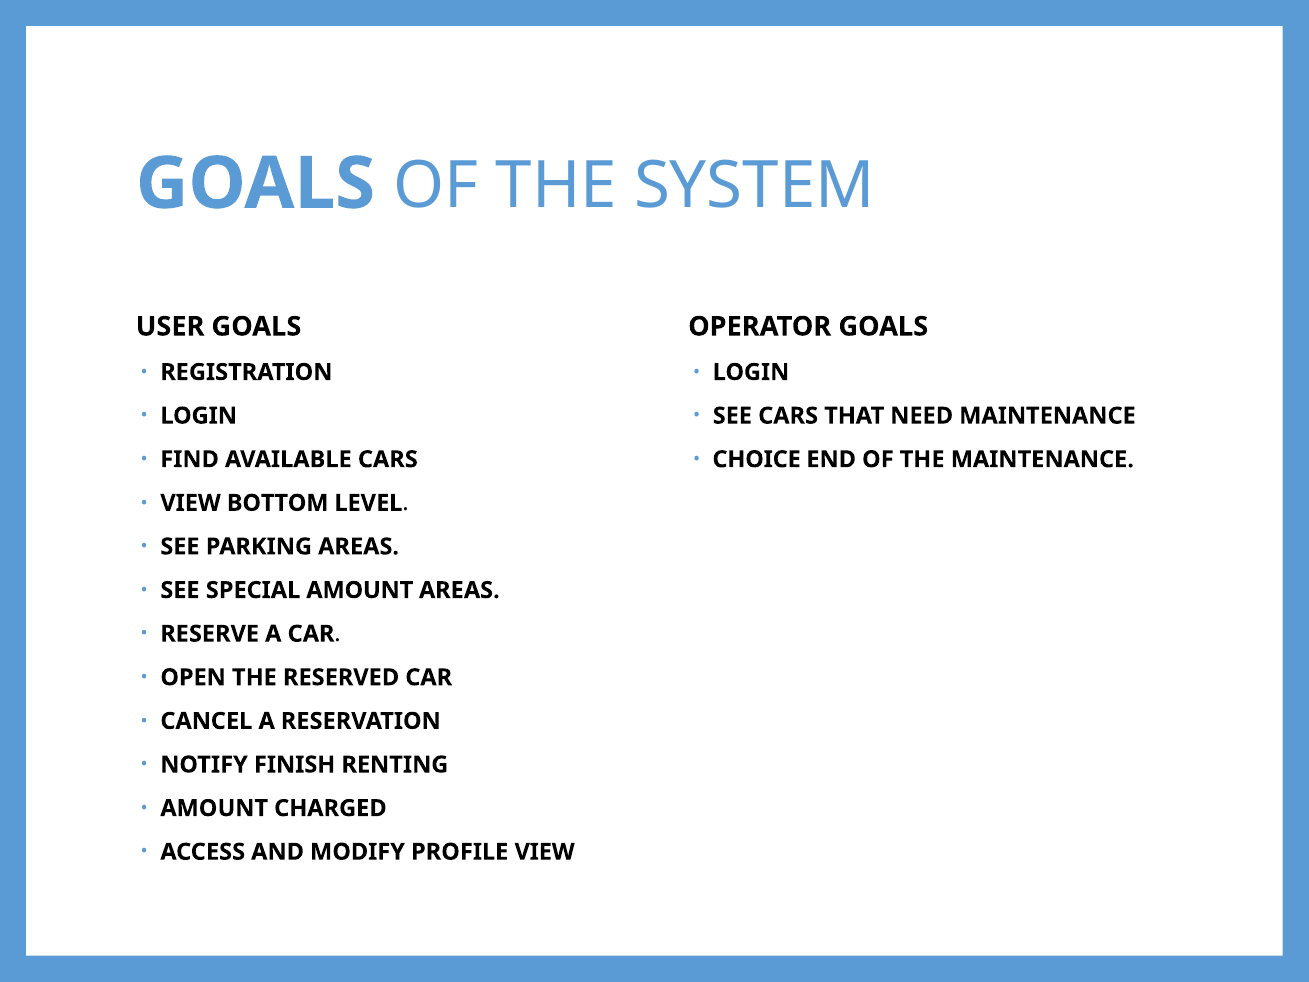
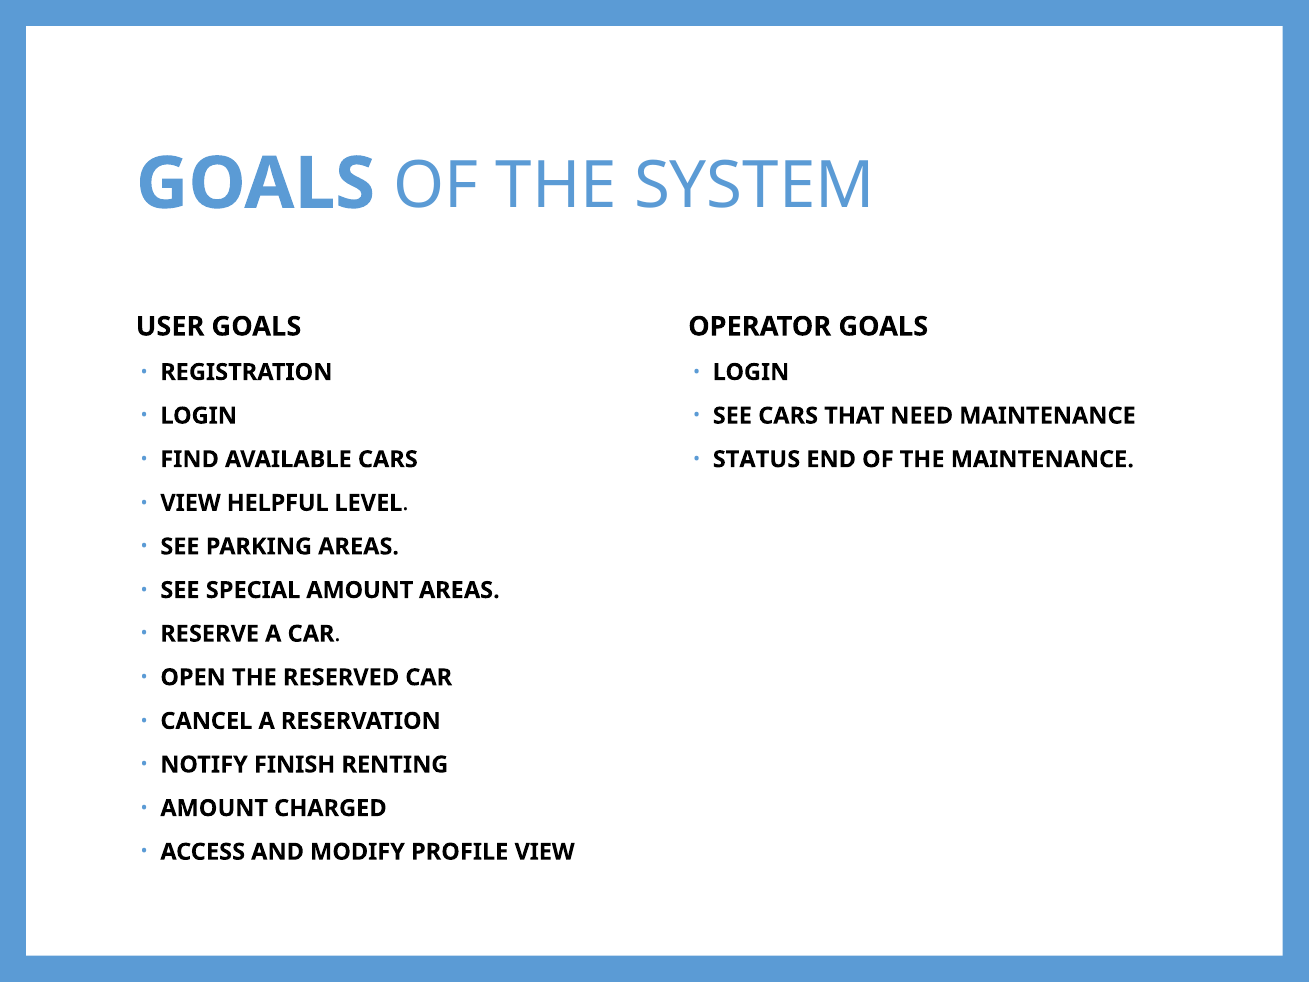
CHOICE: CHOICE -> STATUS
BOTTOM: BOTTOM -> HELPFUL
